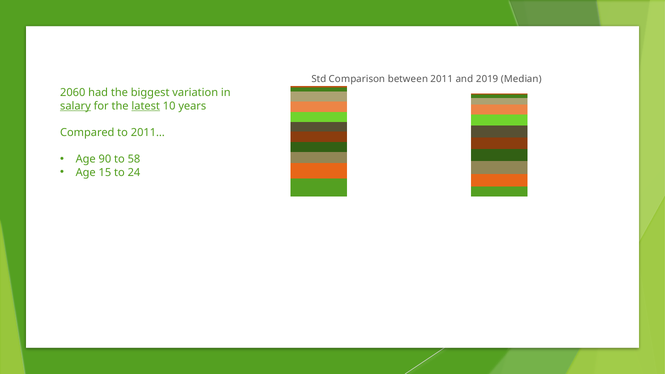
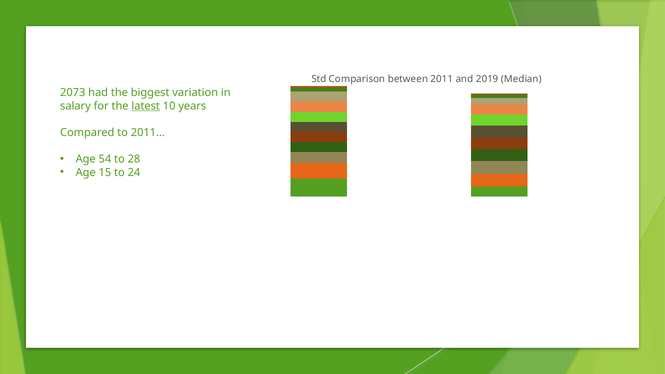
2060: 2060 -> 2073
salary underline: present -> none
90: 90 -> 54
58: 58 -> 28
